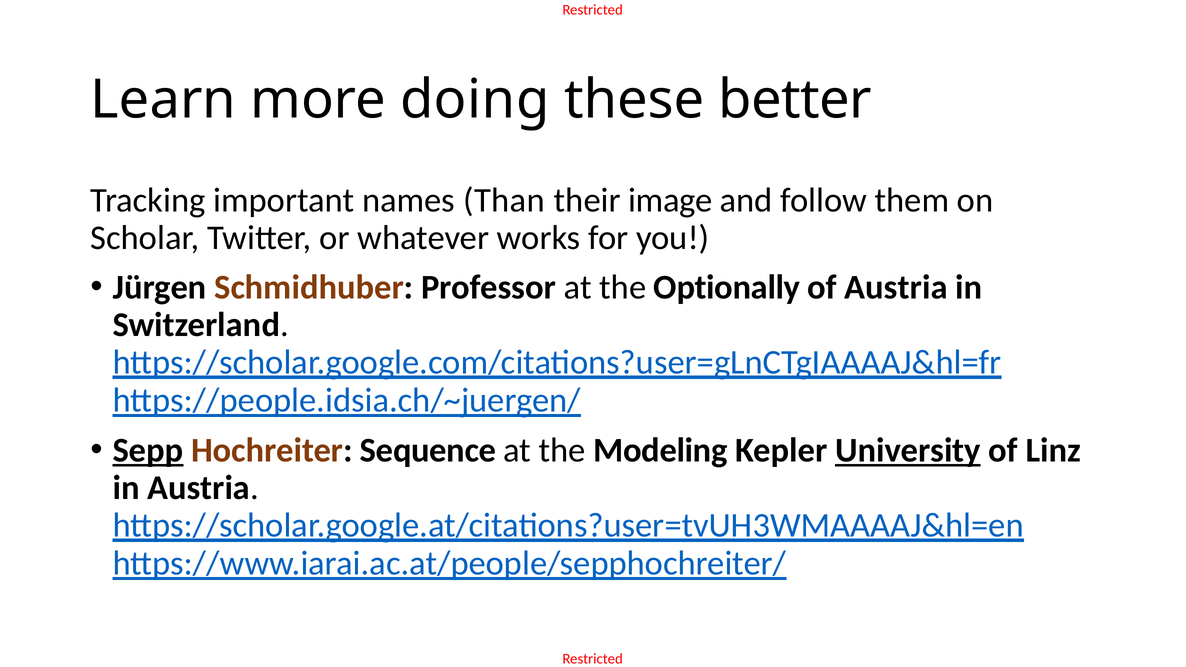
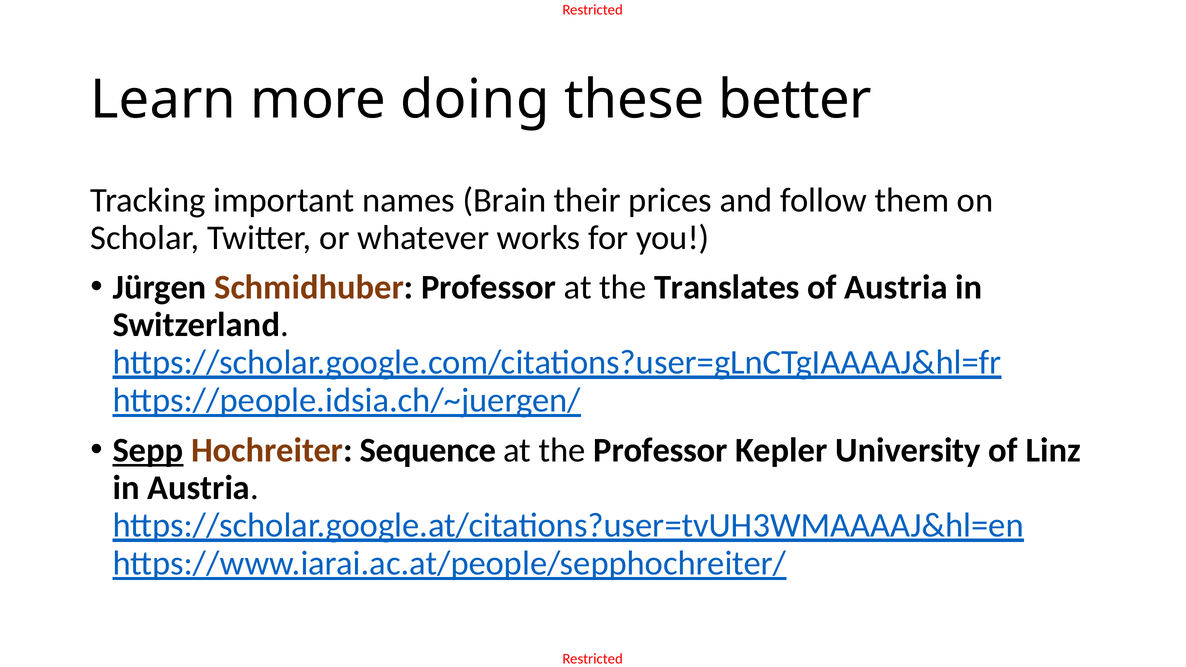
Than: Than -> Brain
image: image -> prices
Optionally: Optionally -> Translates
the Modeling: Modeling -> Professor
University underline: present -> none
